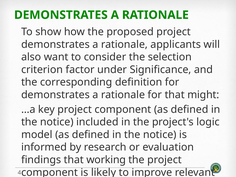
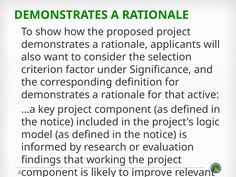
might: might -> active
